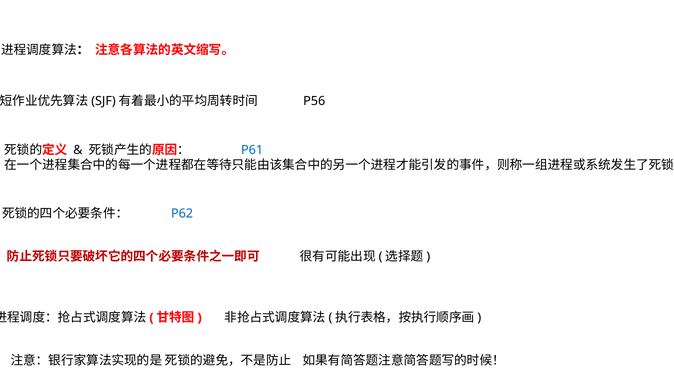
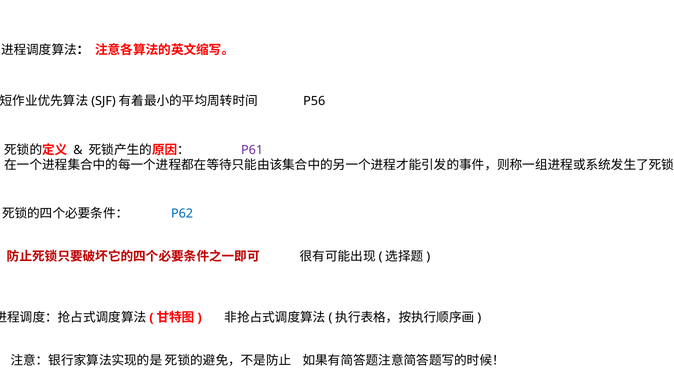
P61 colour: blue -> purple
